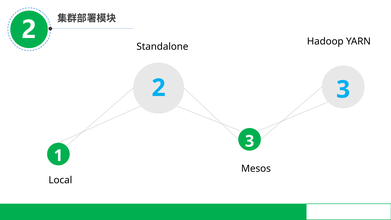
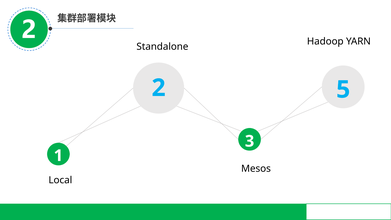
2 3: 3 -> 5
